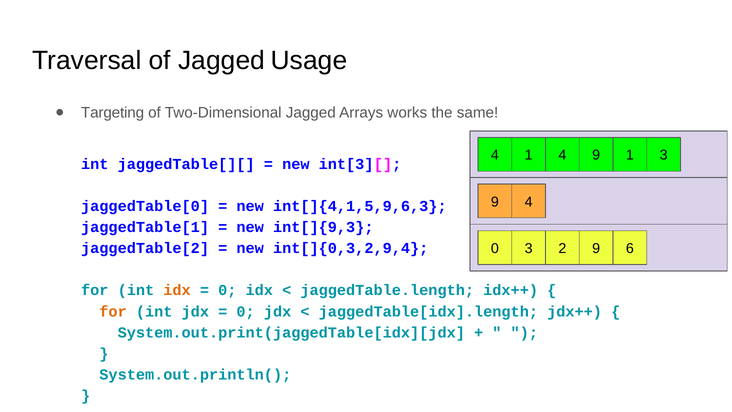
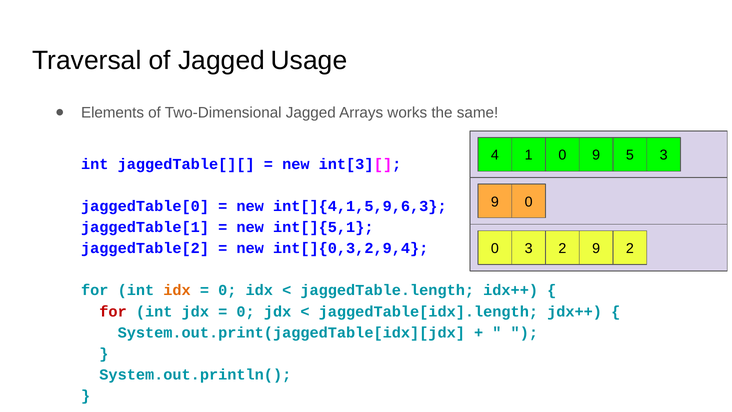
Targeting: Targeting -> Elements
1 4: 4 -> 0
9 1: 1 -> 5
9 4: 4 -> 0
int[]{9,3: int[]{9,3 -> int[]{5,1
9 6: 6 -> 2
for at (113, 311) colour: orange -> red
